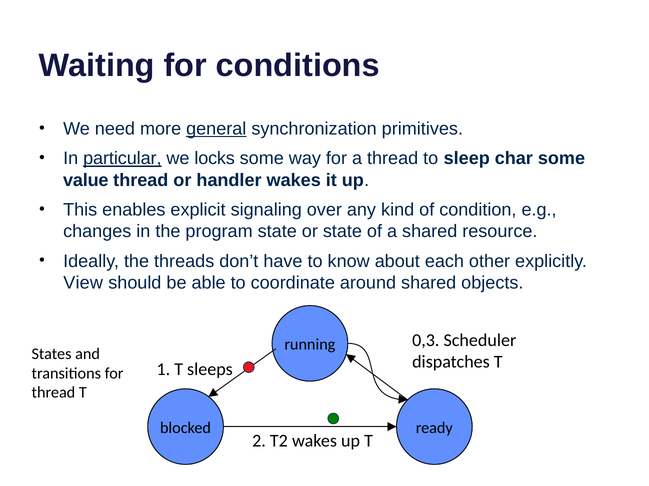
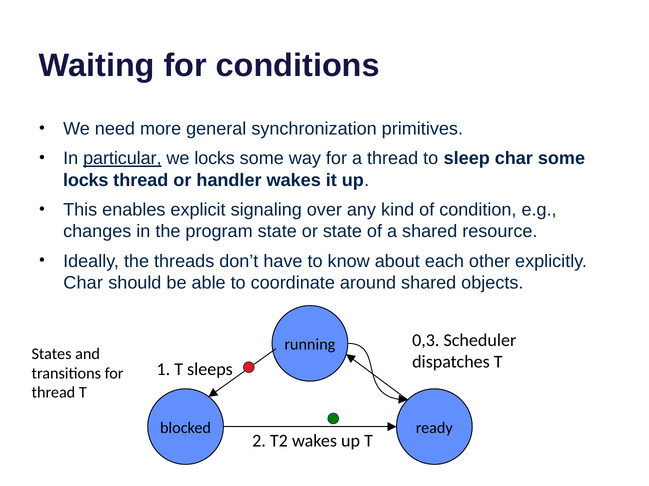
general underline: present -> none
value at (86, 180): value -> locks
View at (83, 283): View -> Char
